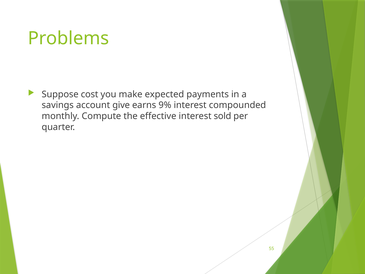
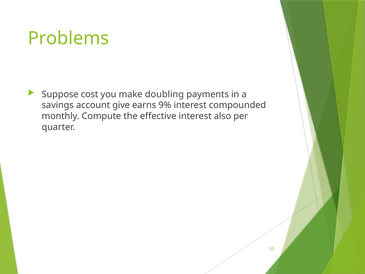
expected: expected -> doubling
sold: sold -> also
